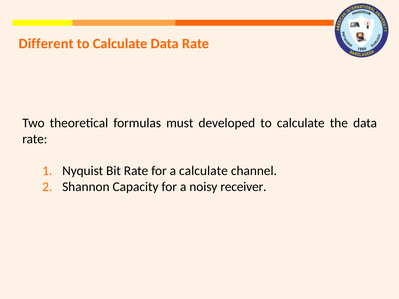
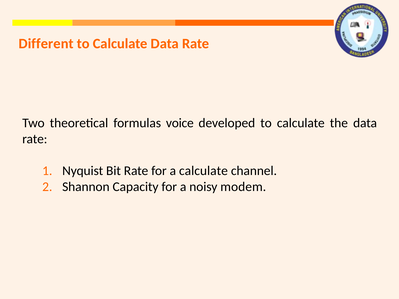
must: must -> voice
receiver: receiver -> modem
